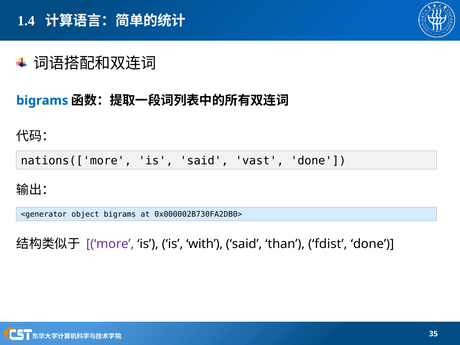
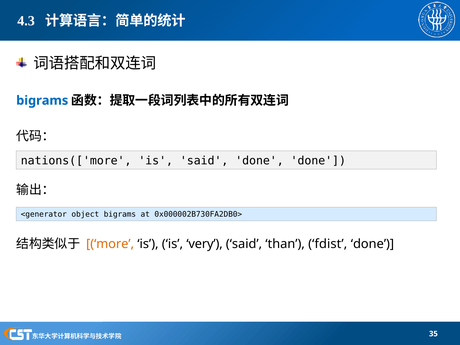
1.4: 1.4 -> 4.3
said vast: vast -> done
more colour: purple -> orange
with: with -> very
